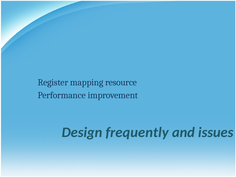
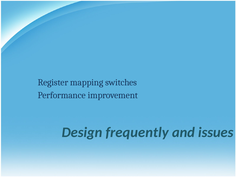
resource: resource -> switches
